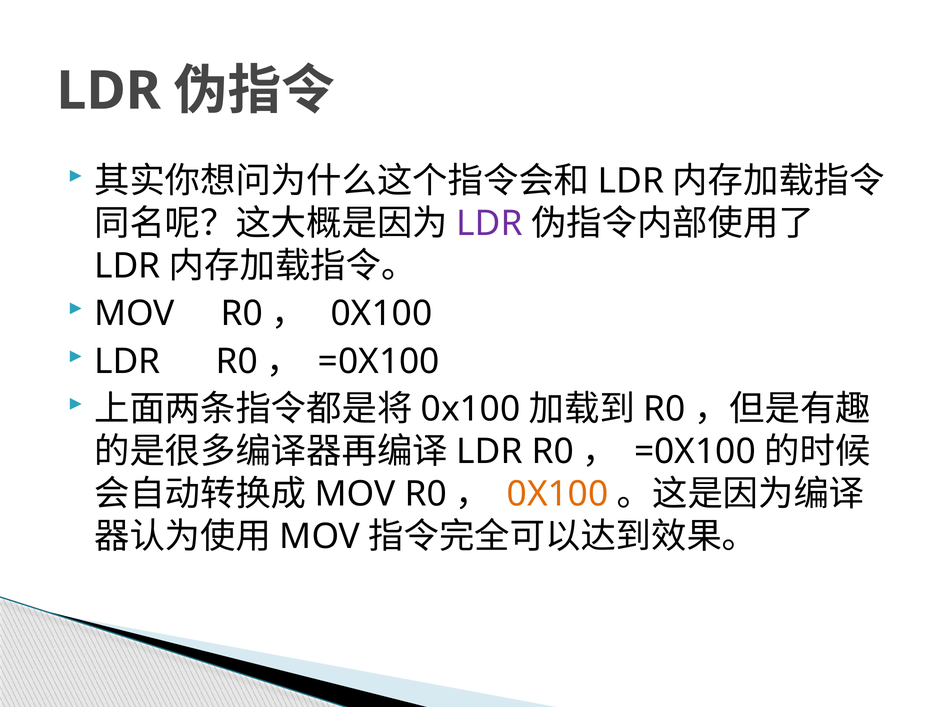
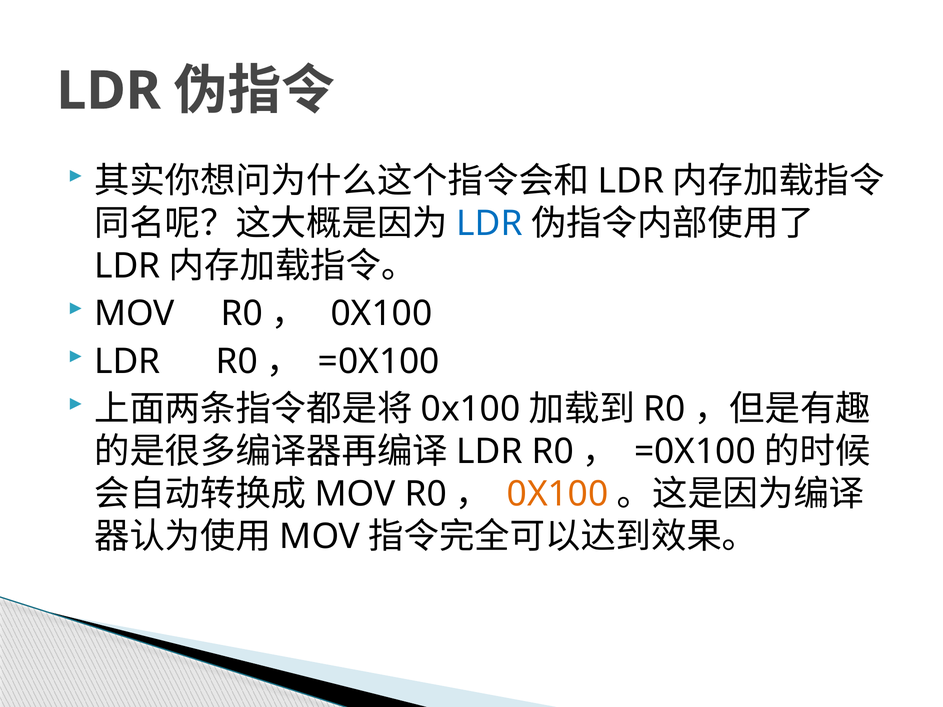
LDR at (489, 224) colour: purple -> blue
